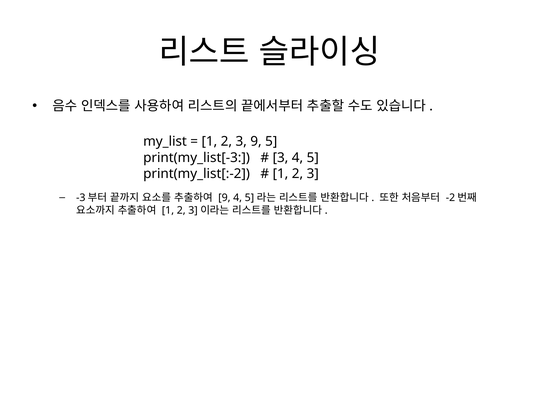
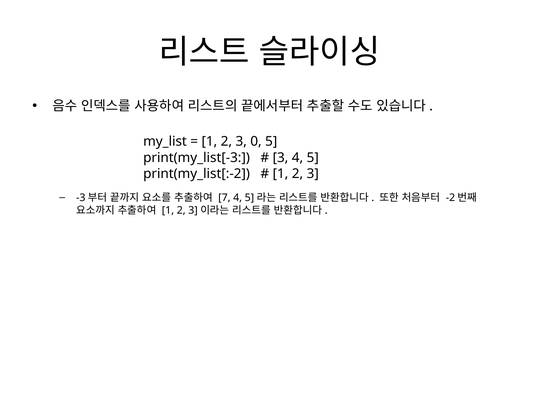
3 9: 9 -> 0
9 at (224, 198): 9 -> 7
